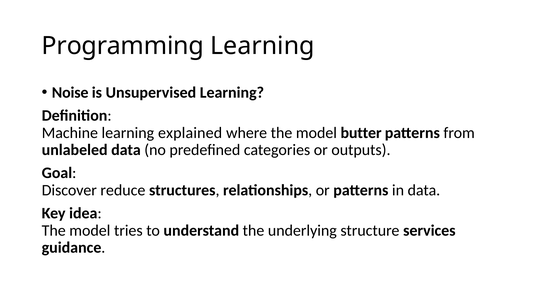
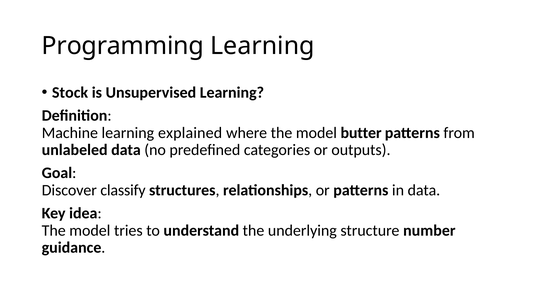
Noise: Noise -> Stock
reduce: reduce -> classify
services: services -> number
